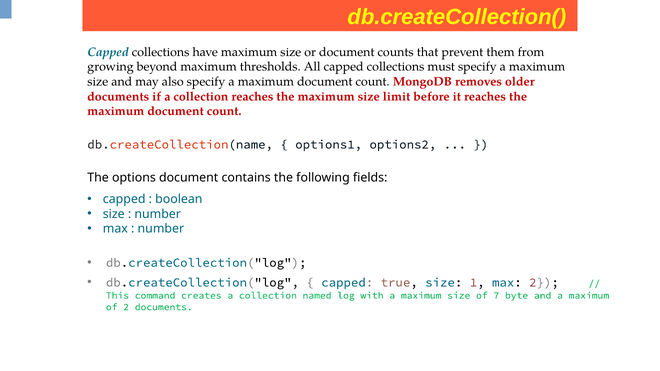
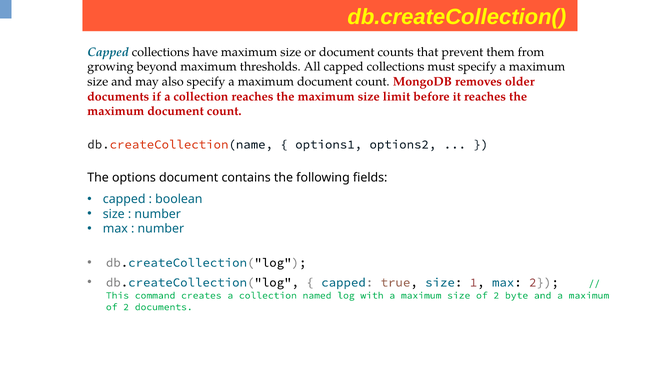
size of 7: 7 -> 2
